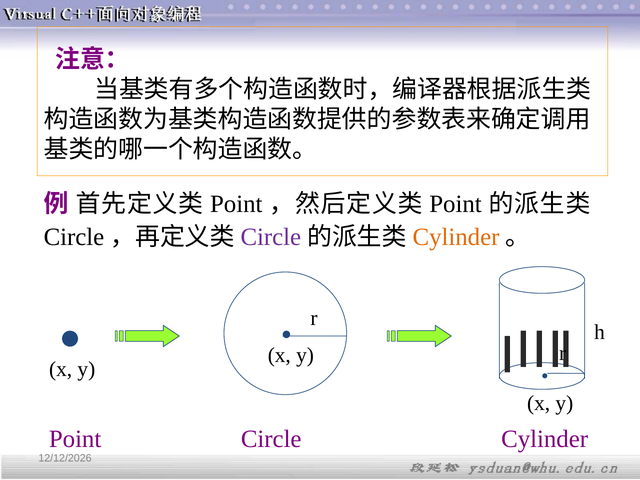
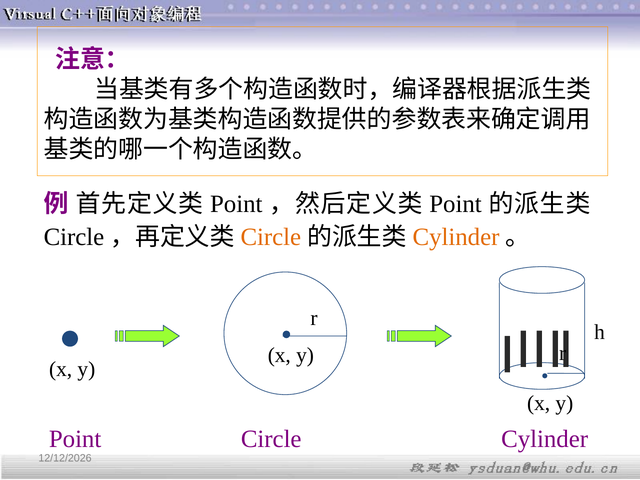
Circle at (271, 237) colour: purple -> orange
